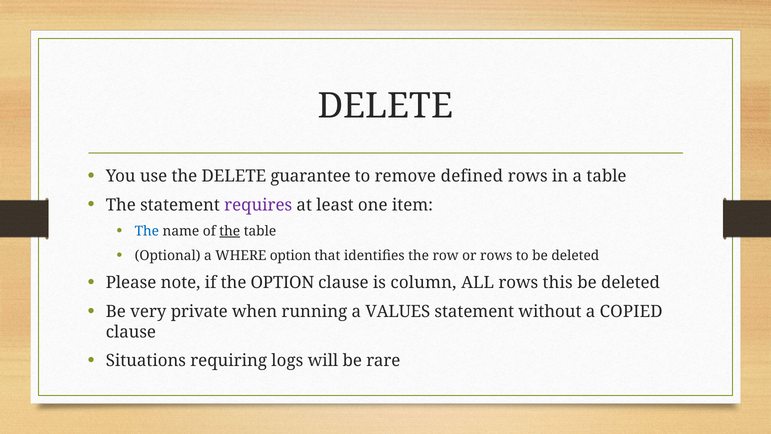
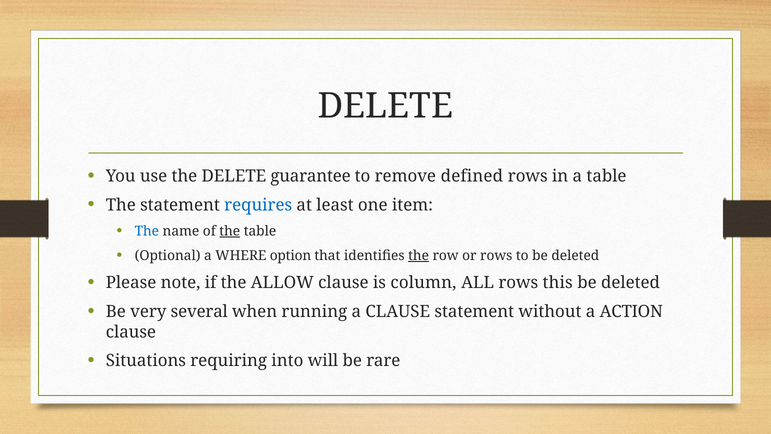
requires colour: purple -> blue
the at (419, 255) underline: none -> present
the OPTION: OPTION -> ALLOW
private: private -> several
a VALUES: VALUES -> CLAUSE
COPIED: COPIED -> ACTION
logs: logs -> into
